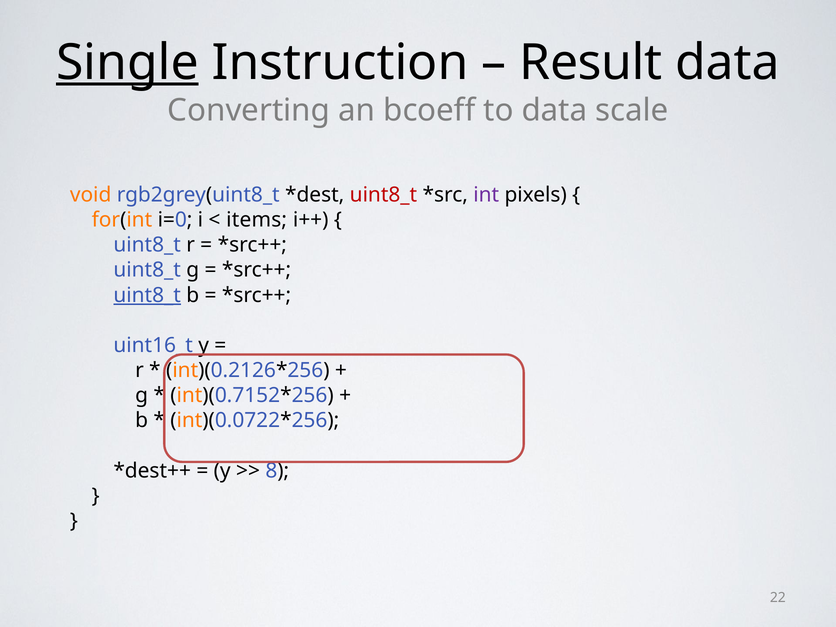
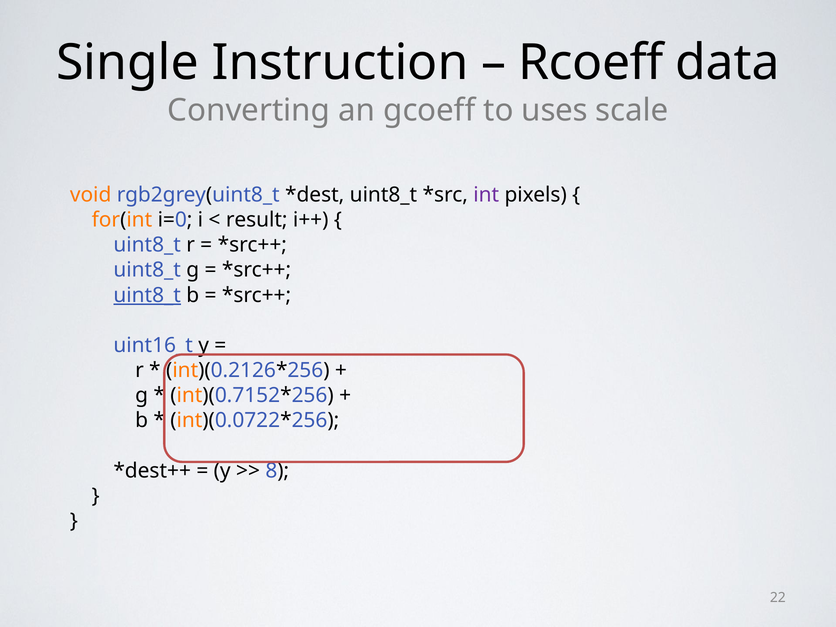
Single underline: present -> none
Result: Result -> Rcoeff
bcoeff: bcoeff -> gcoeff
to data: data -> uses
uint8_t at (383, 195) colour: red -> black
items: items -> result
